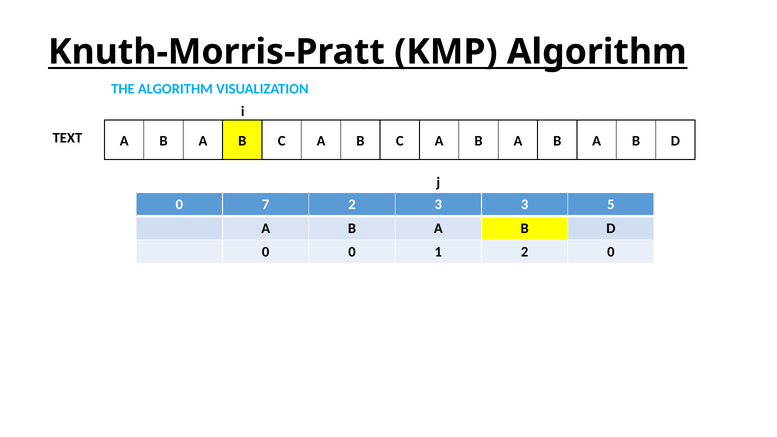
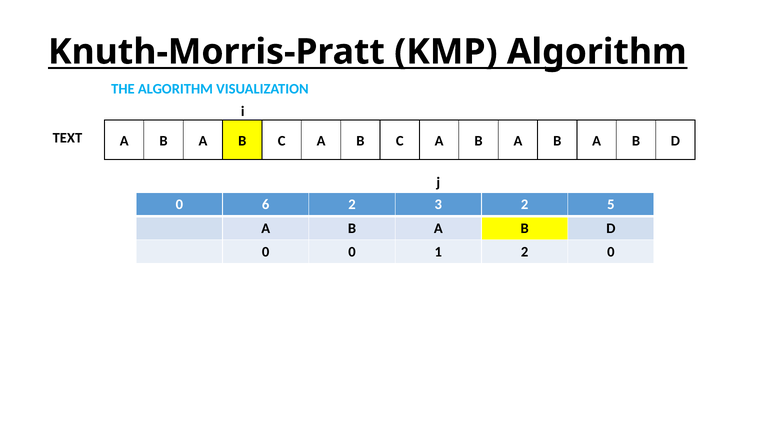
7: 7 -> 6
3 3: 3 -> 2
